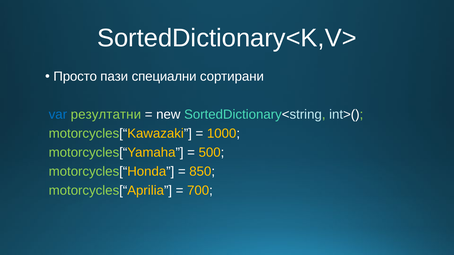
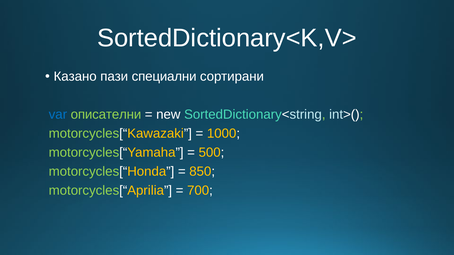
Просто: Просто -> Казано
резултатни: резултатни -> описателни
